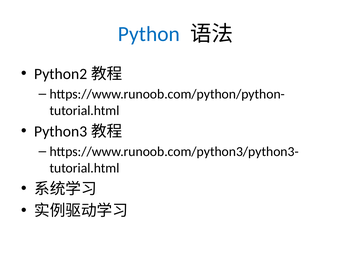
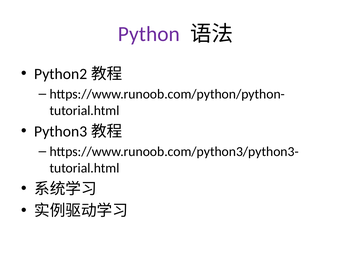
Python colour: blue -> purple
